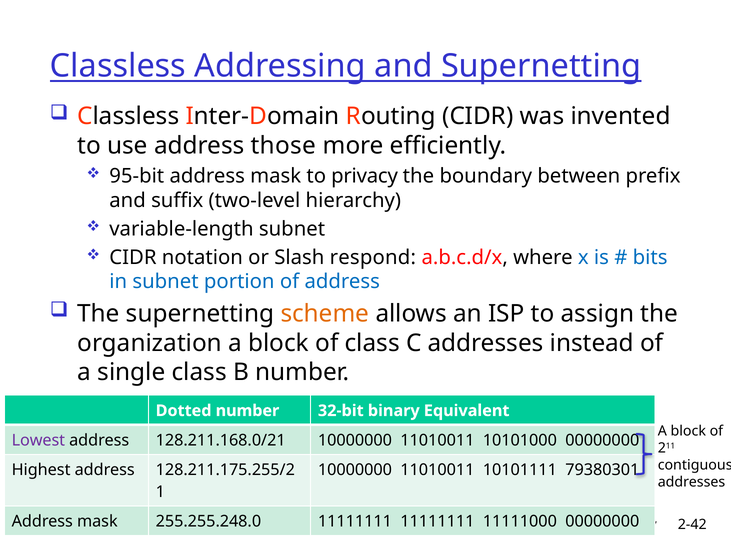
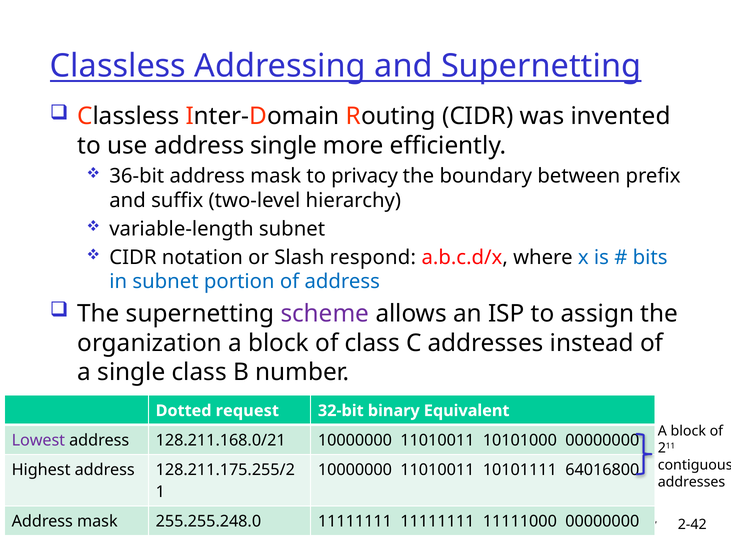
address those: those -> single
95-bit: 95-bit -> 36-bit
scheme colour: orange -> purple
Dotted number: number -> request
79380301: 79380301 -> 64016800
